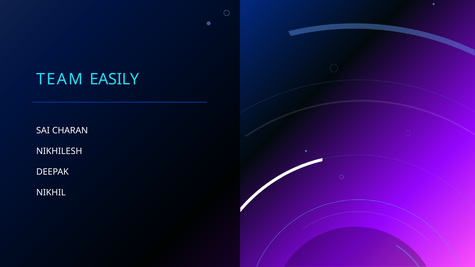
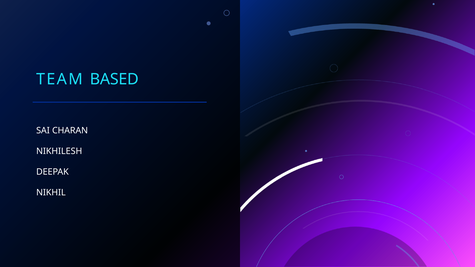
EASILY: EASILY -> BASED
